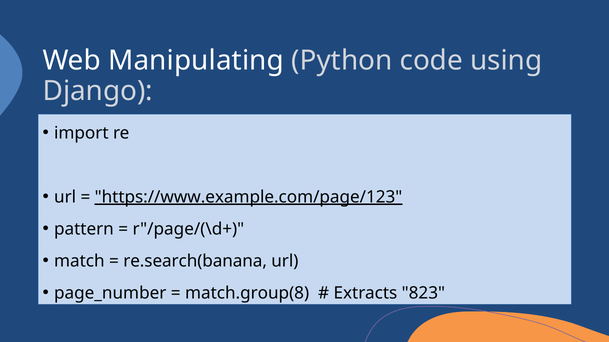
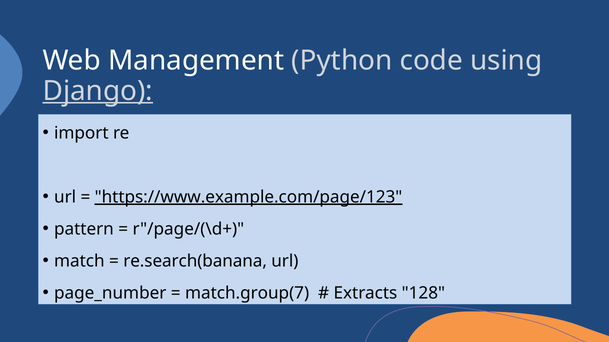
Manipulating: Manipulating -> Management
Django underline: none -> present
match.group(8: match.group(8 -> match.group(7
823: 823 -> 128
